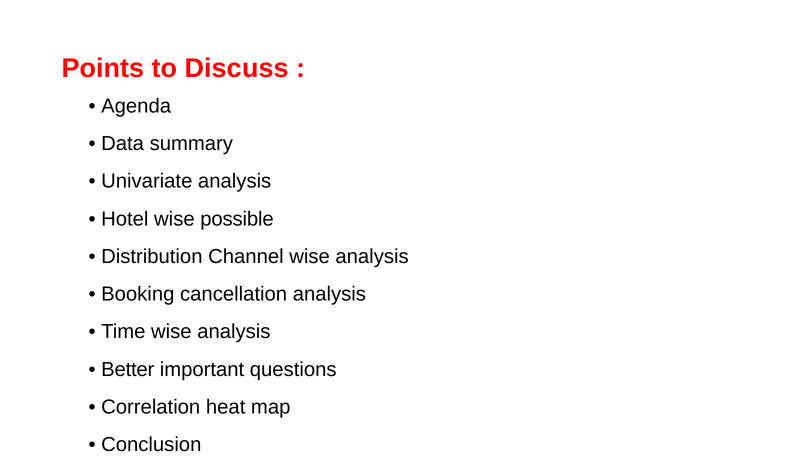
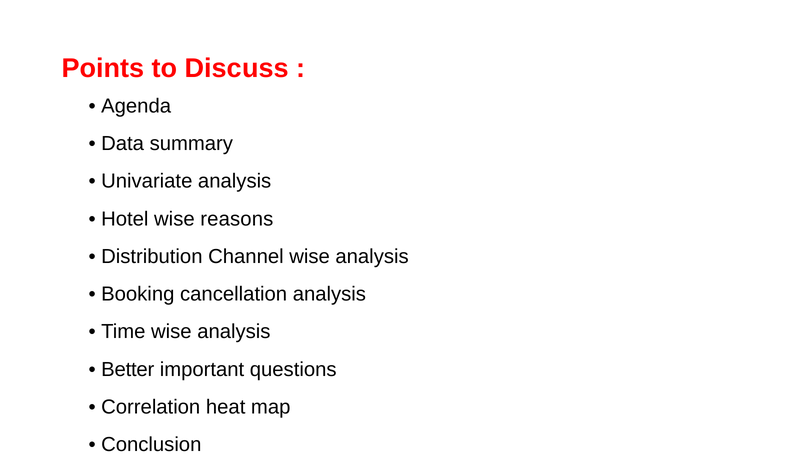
possible: possible -> reasons
